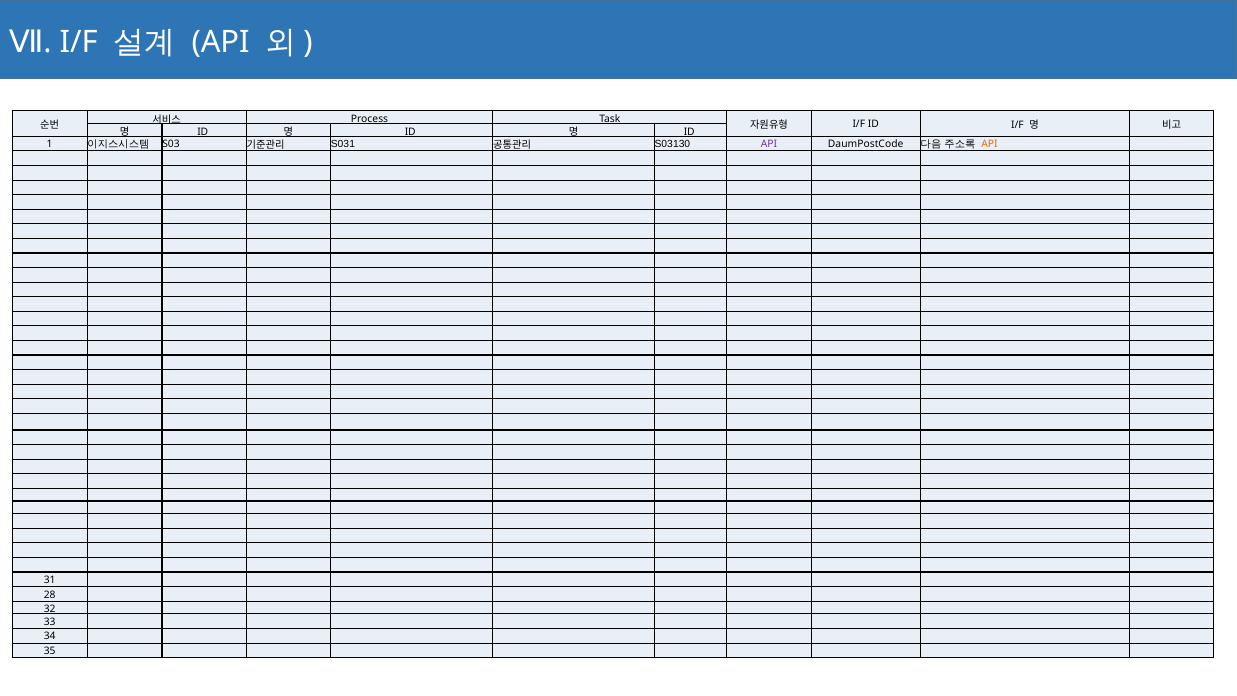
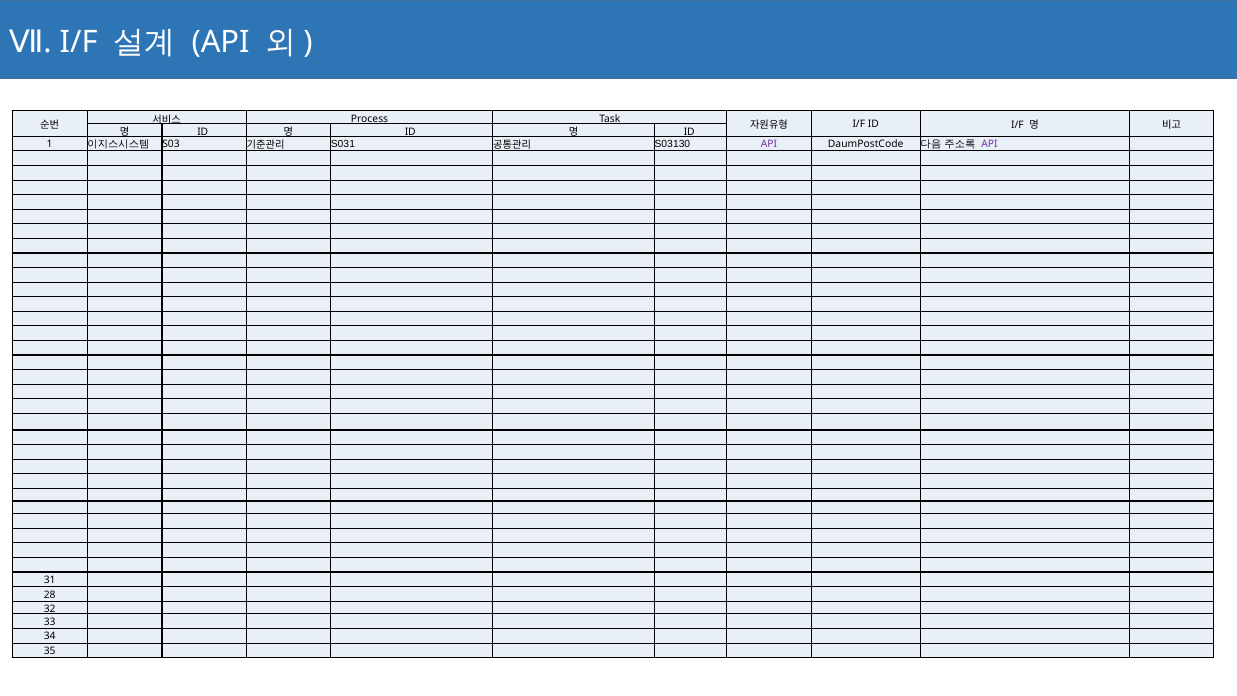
API at (990, 144) colour: orange -> purple
